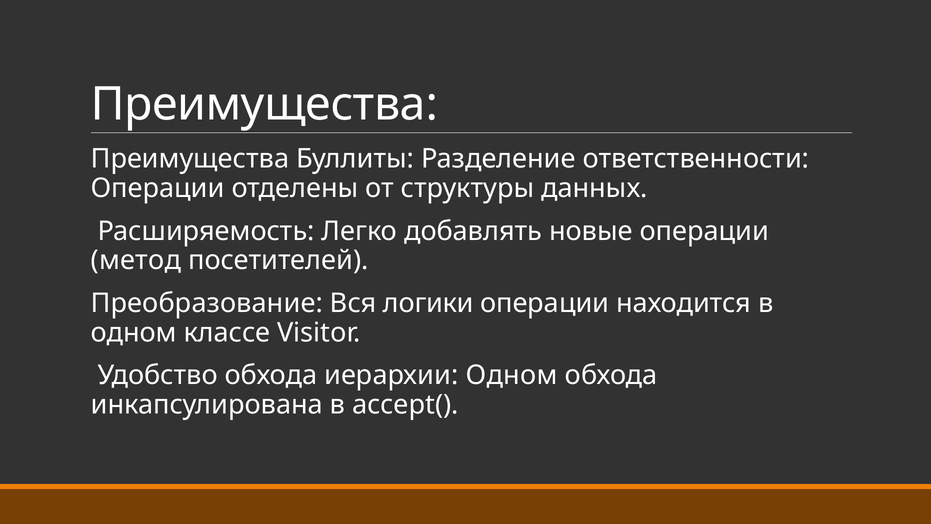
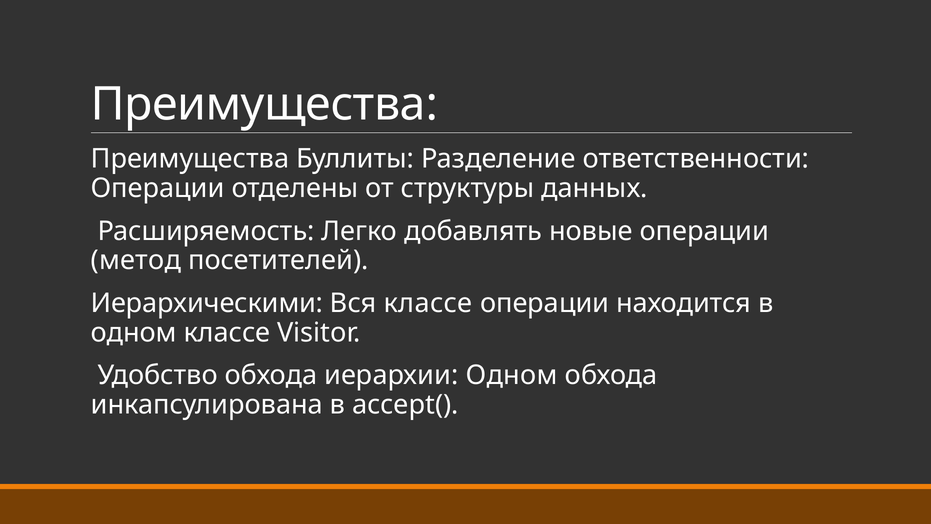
Преобразование: Преобразование -> Иерархическими
Вся логики: логики -> классе
